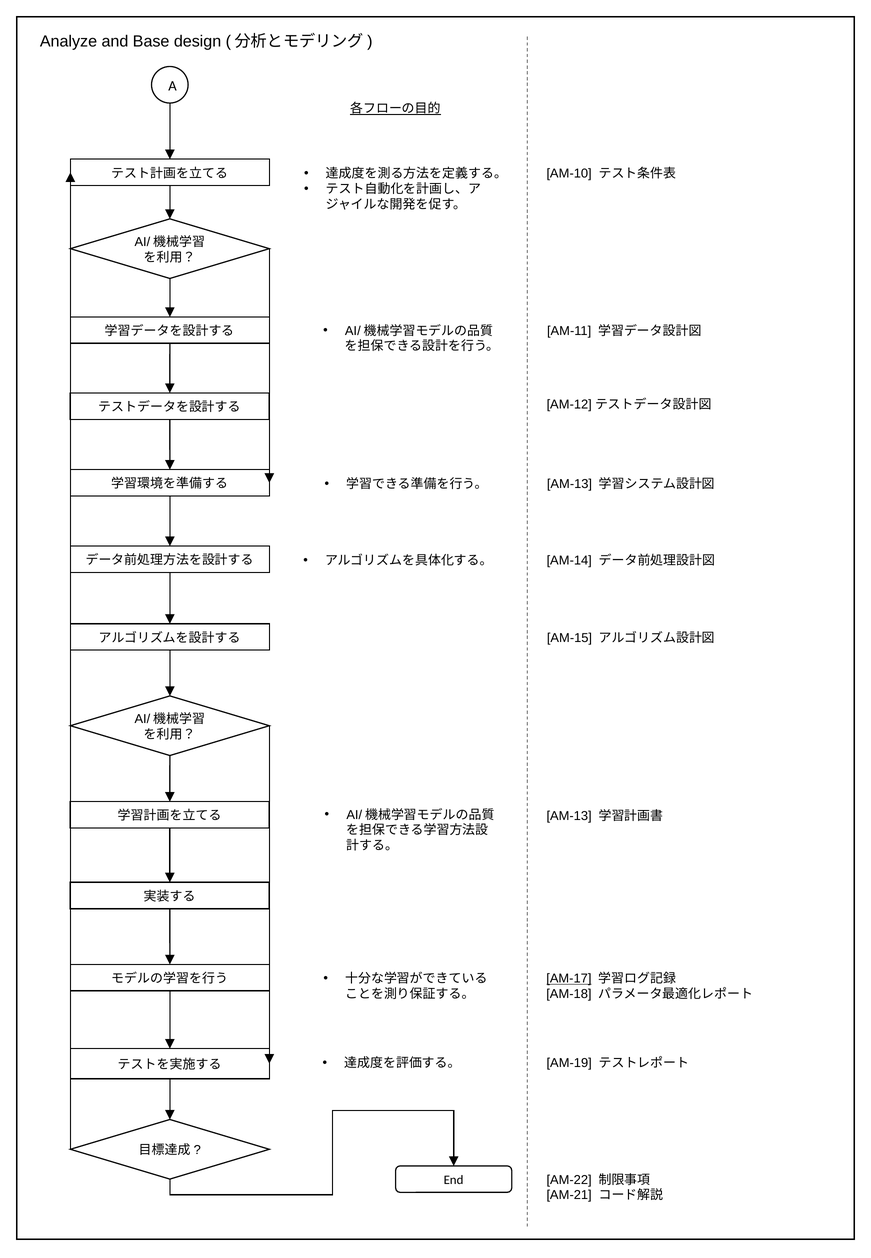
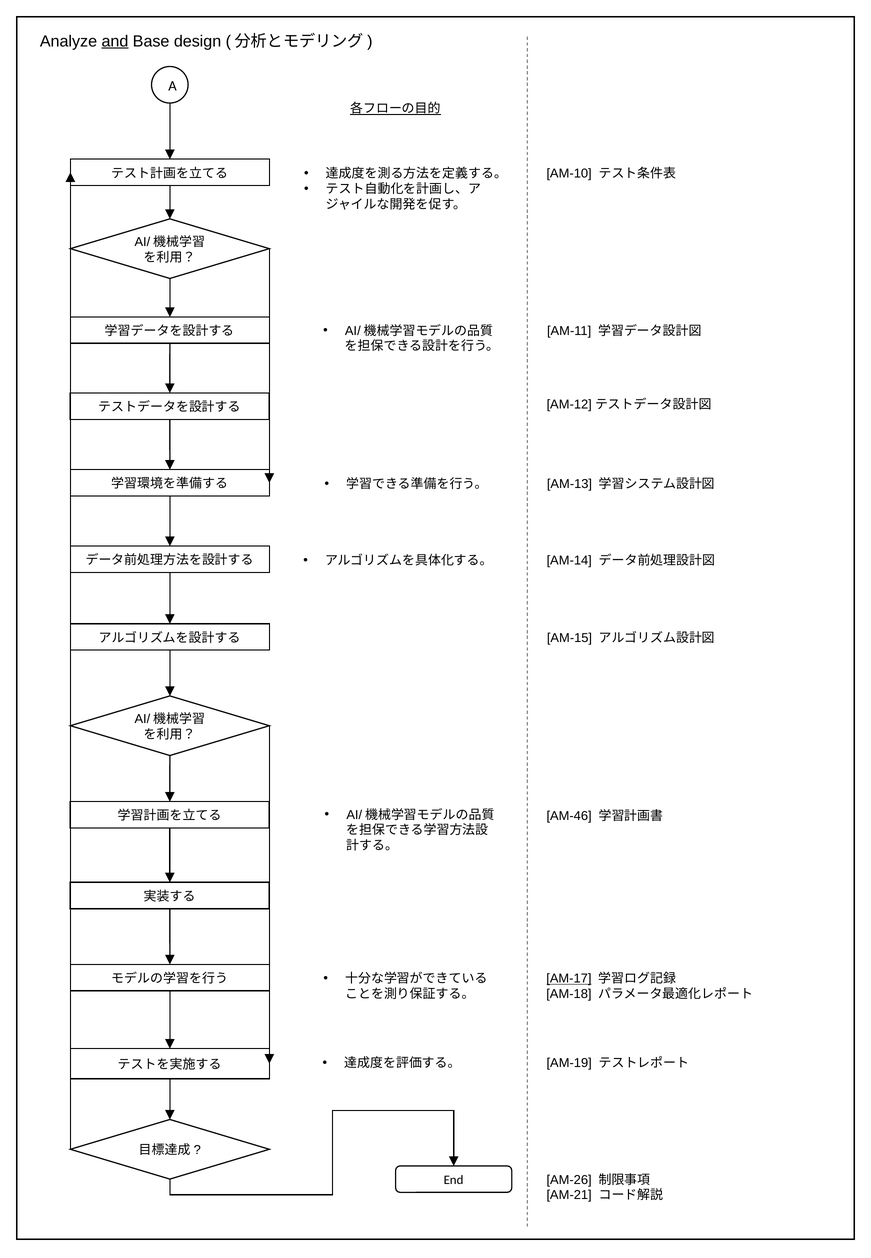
and underline: none -> present
AM-13 at (569, 816): AM-13 -> AM-46
AM-22: AM-22 -> AM-26
